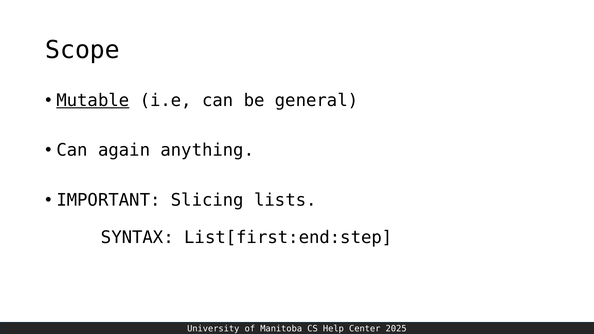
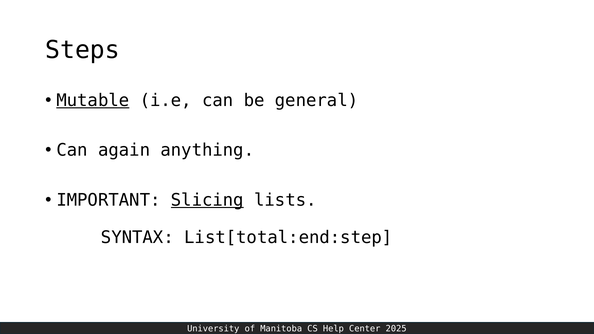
Scope: Scope -> Steps
Slicing underline: none -> present
List[first:end:step: List[first:end:step -> List[total:end:step
